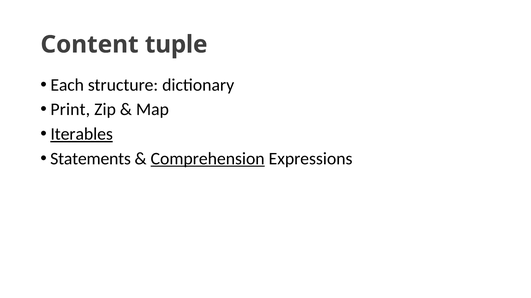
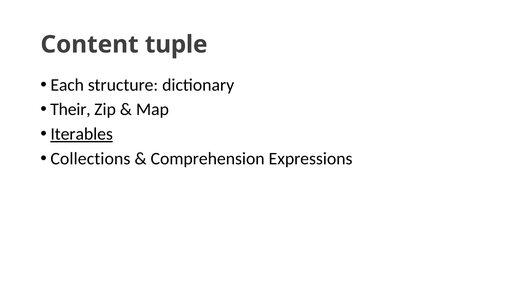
Print: Print -> Their
Statements: Statements -> Collections
Comprehension underline: present -> none
